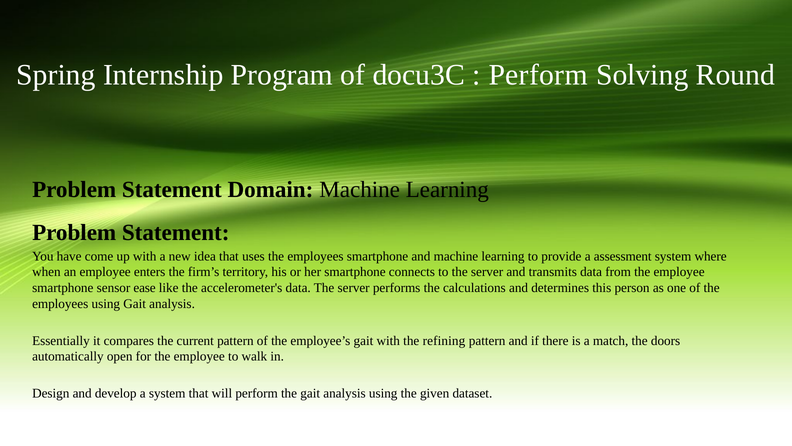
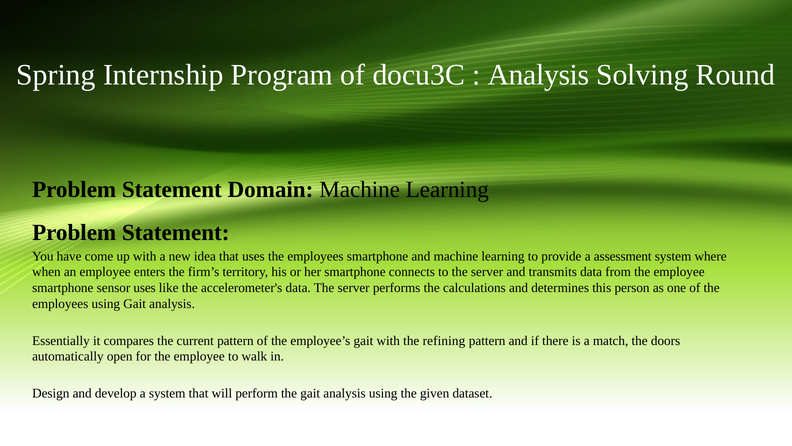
Perform at (538, 75): Perform -> Analysis
sensor ease: ease -> uses
